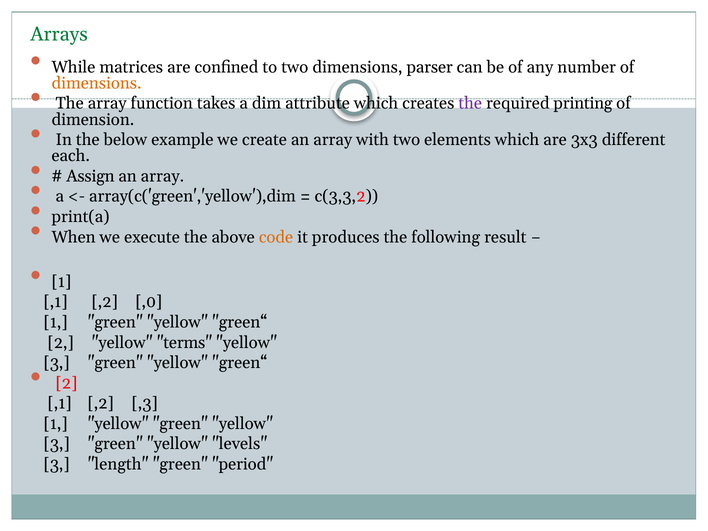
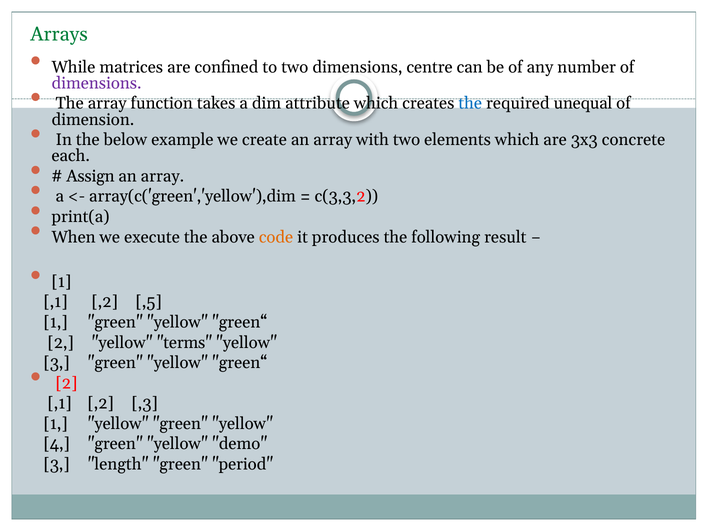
parser: parser -> centre
dimensions at (97, 83) colour: orange -> purple
the at (470, 103) colour: purple -> blue
printing: printing -> unequal
different: different -> concrete
,0: ,0 -> ,5
3 at (57, 444): 3 -> 4
levels: levels -> demo
